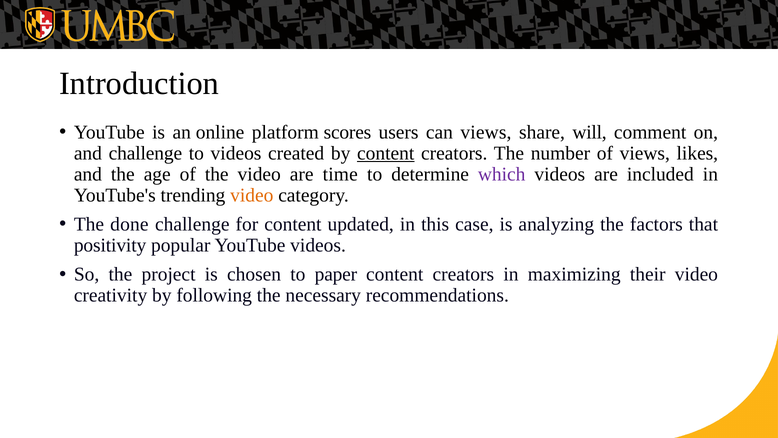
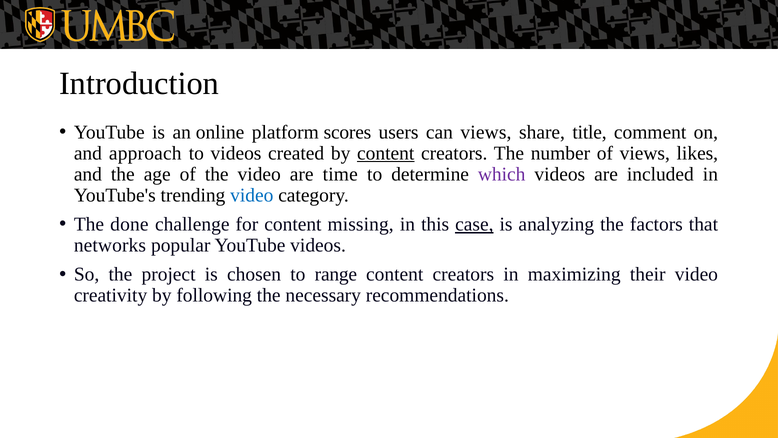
will: will -> title
and challenge: challenge -> approach
video at (252, 195) colour: orange -> blue
updated: updated -> missing
case underline: none -> present
positivity: positivity -> networks
paper: paper -> range
